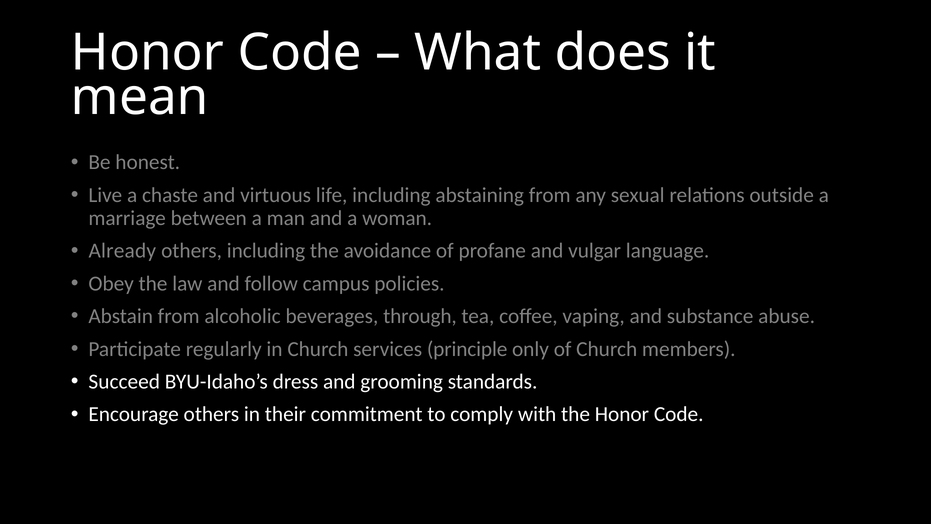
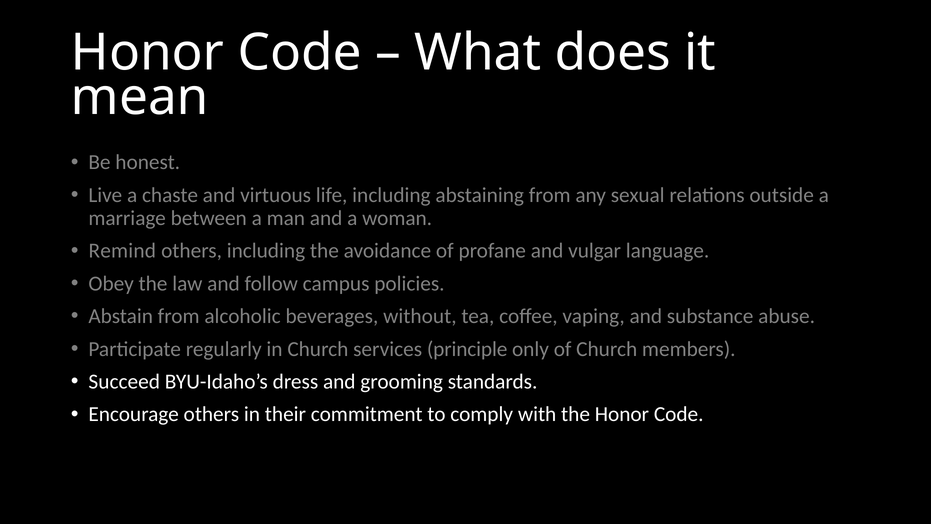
Already: Already -> Remind
through: through -> without
